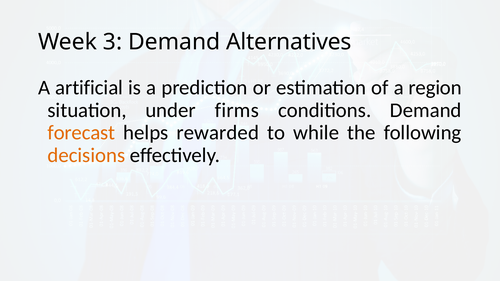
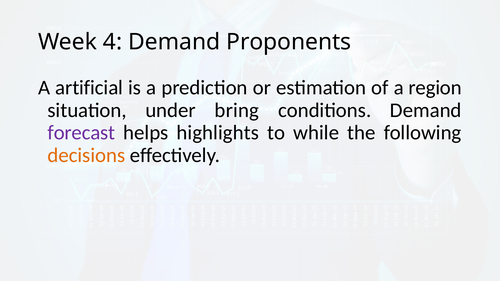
3: 3 -> 4
Alternatives: Alternatives -> Proponents
firms: firms -> bring
forecast colour: orange -> purple
rewarded: rewarded -> highlights
